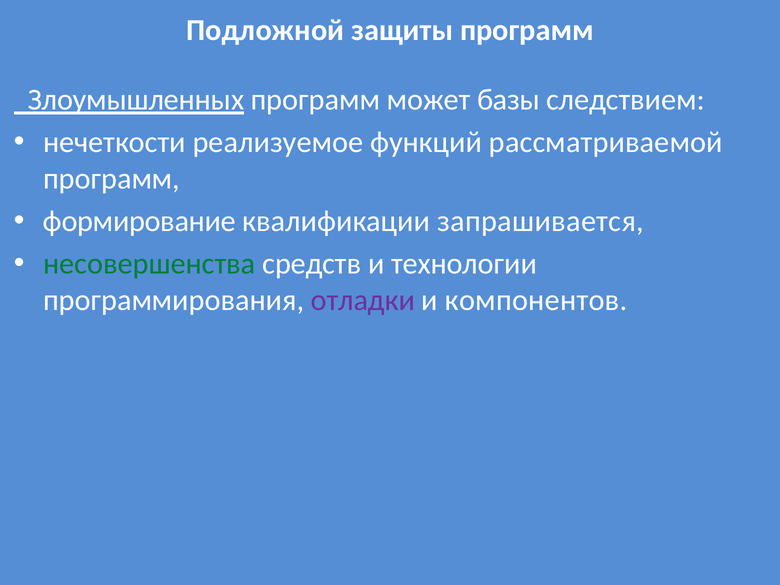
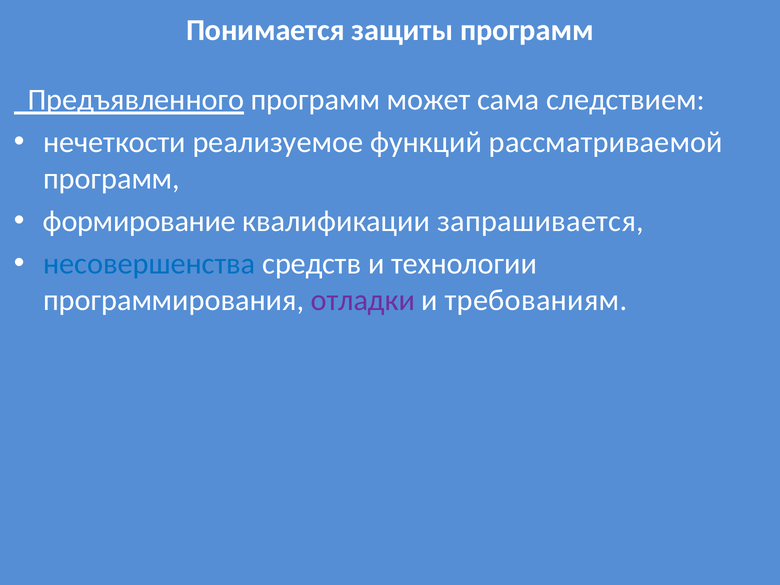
Подложной: Подложной -> Понимается
Злоумышленных: Злоумышленных -> Предъявленного
базы: базы -> сама
несовершенства colour: green -> blue
компонентов: компонентов -> требованиям
